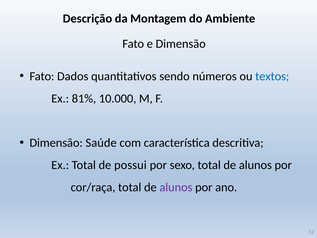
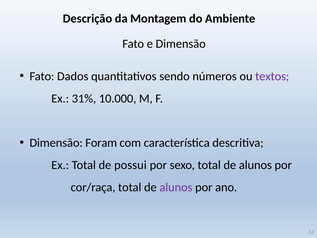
textos colour: blue -> purple
81%: 81% -> 31%
Saúde: Saúde -> Foram
